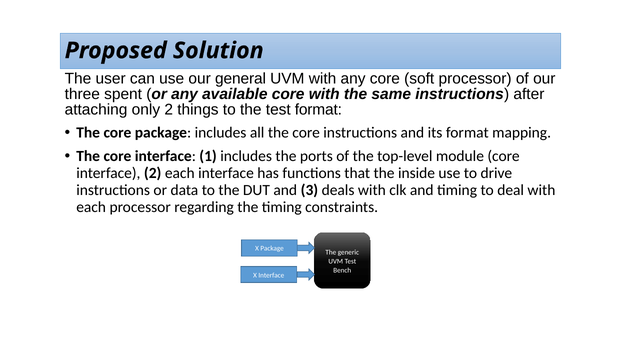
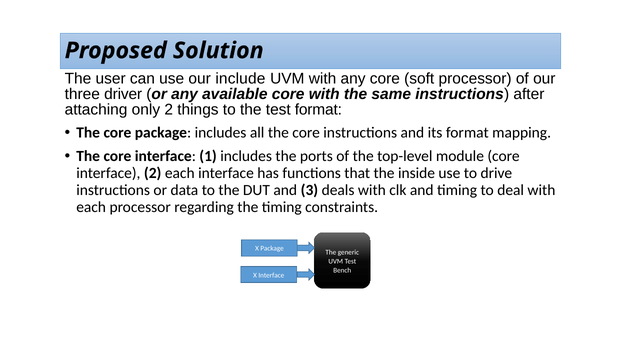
general: general -> include
spent: spent -> driver
